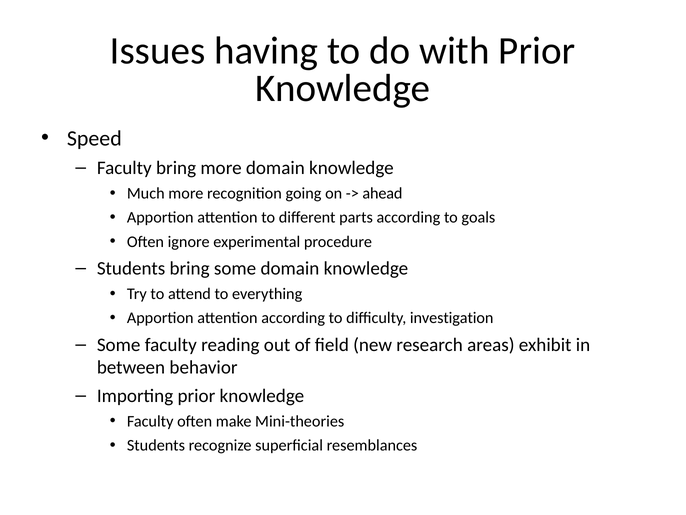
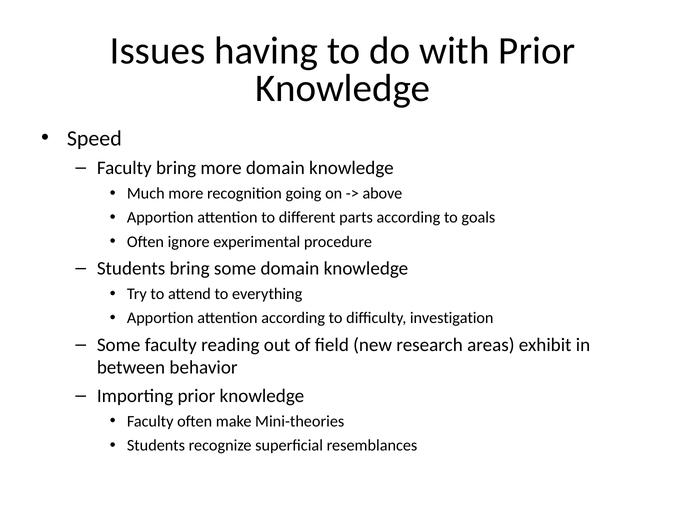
ahead: ahead -> above
